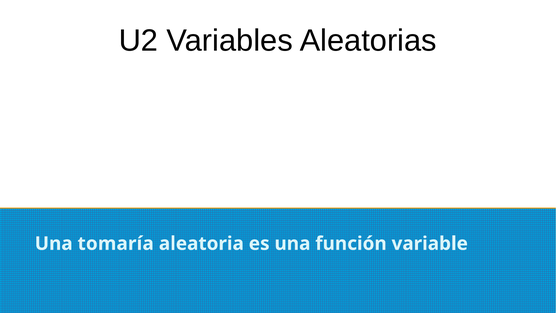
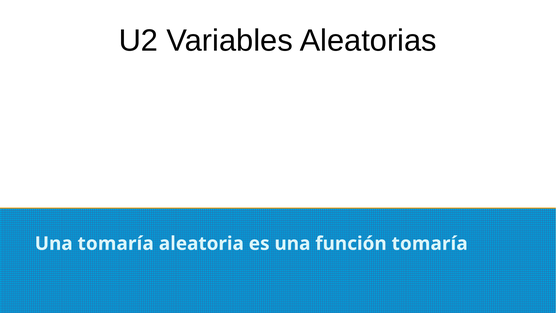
función variable: variable -> tomaría
